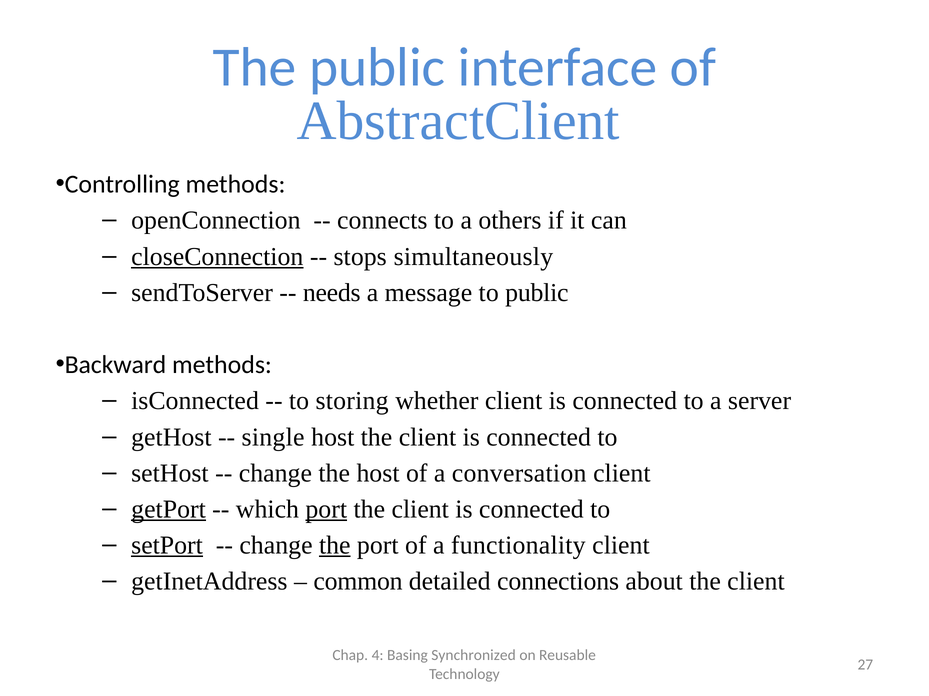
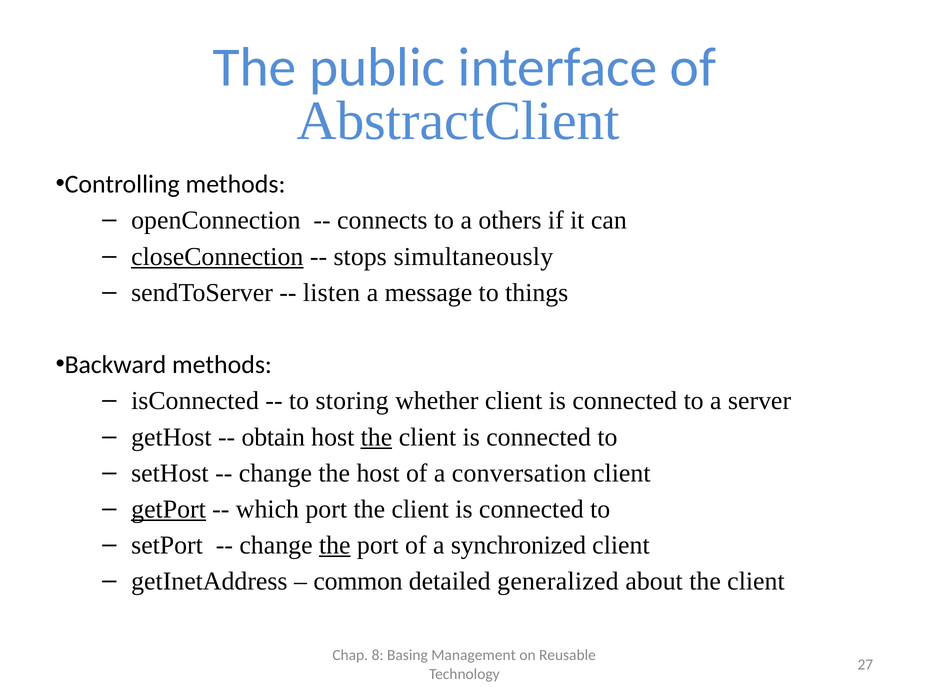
needs: needs -> listen
to public: public -> things
single: single -> obtain
the at (376, 437) underline: none -> present
port at (326, 510) underline: present -> none
setPort underline: present -> none
functionality: functionality -> synchronized
connections: connections -> generalized
4: 4 -> 8
Synchronized: Synchronized -> Management
